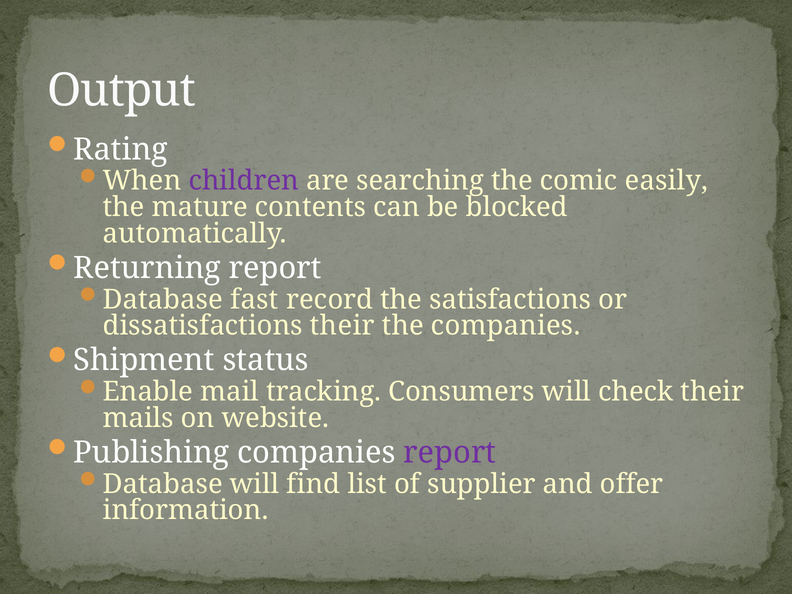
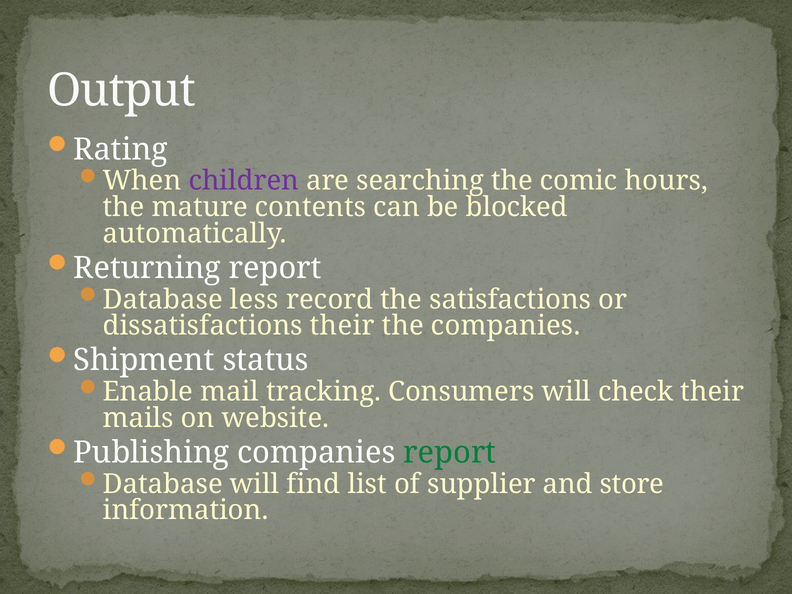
easily: easily -> hours
fast: fast -> less
report at (450, 453) colour: purple -> green
offer: offer -> store
